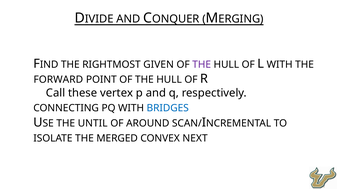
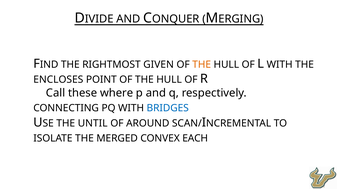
THE at (202, 65) colour: purple -> orange
FORWARD: FORWARD -> ENCLOSES
vertex: vertex -> where
NEXT: NEXT -> EACH
